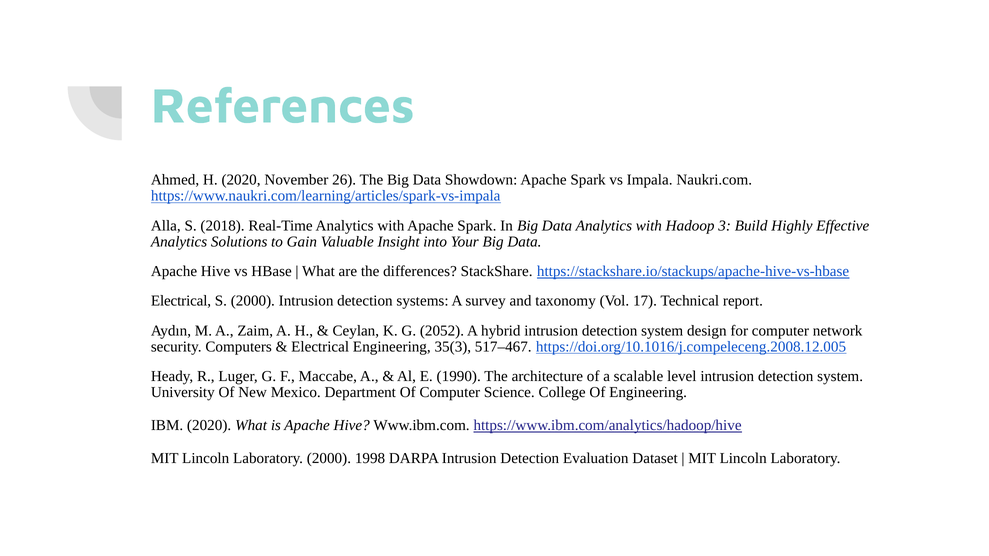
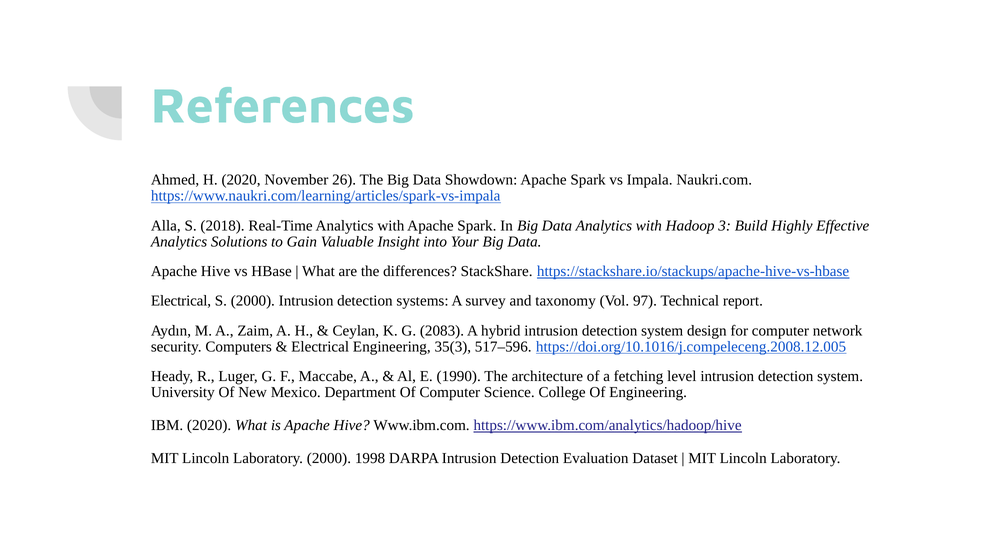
17: 17 -> 97
2052: 2052 -> 2083
517–467: 517–467 -> 517–596
scalable: scalable -> fetching
